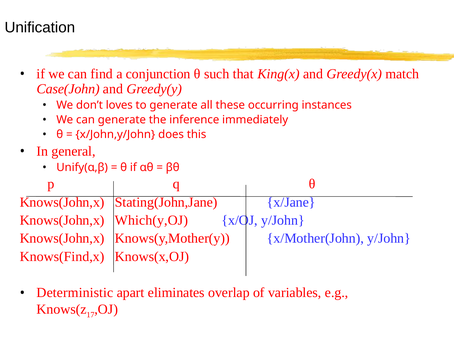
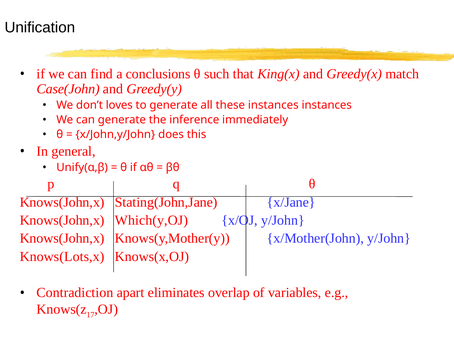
conjunction: conjunction -> conclusions
these occurring: occurring -> instances
Knows(Find,x: Knows(Find,x -> Knows(Lots,x
Deterministic: Deterministic -> Contradiction
